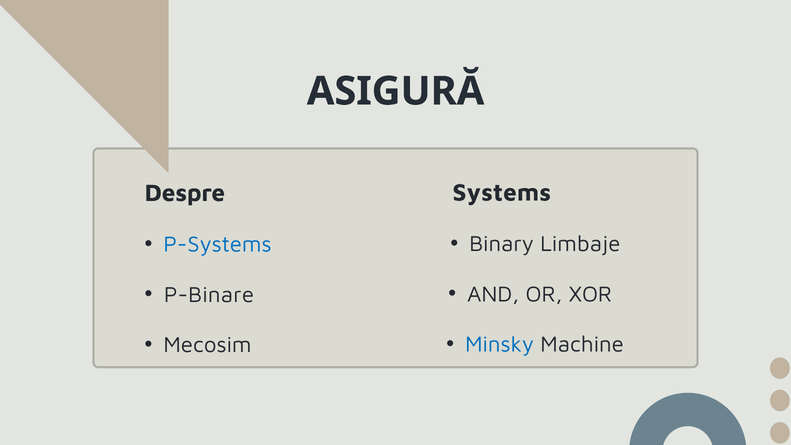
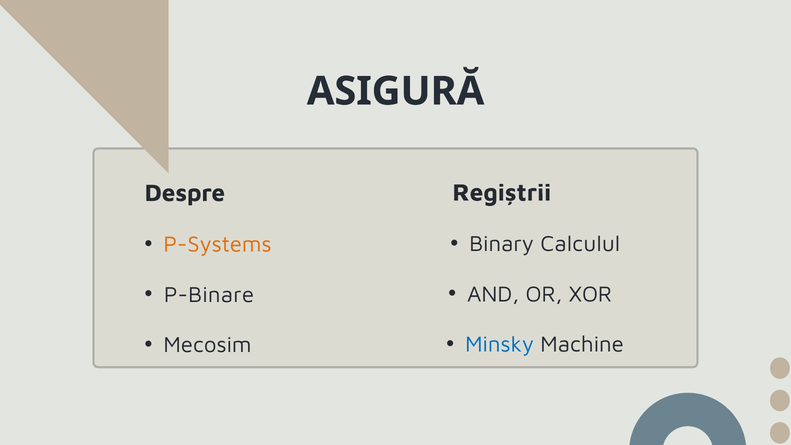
Systems: Systems -> Regiștrii
Limbaje: Limbaje -> Calculul
P-Systems colour: blue -> orange
